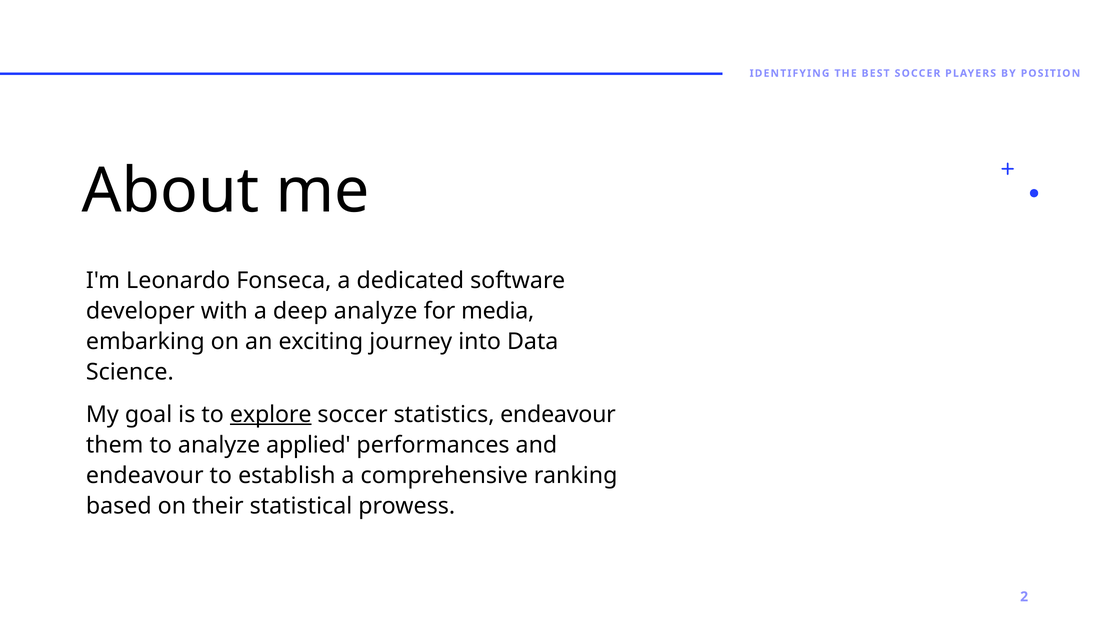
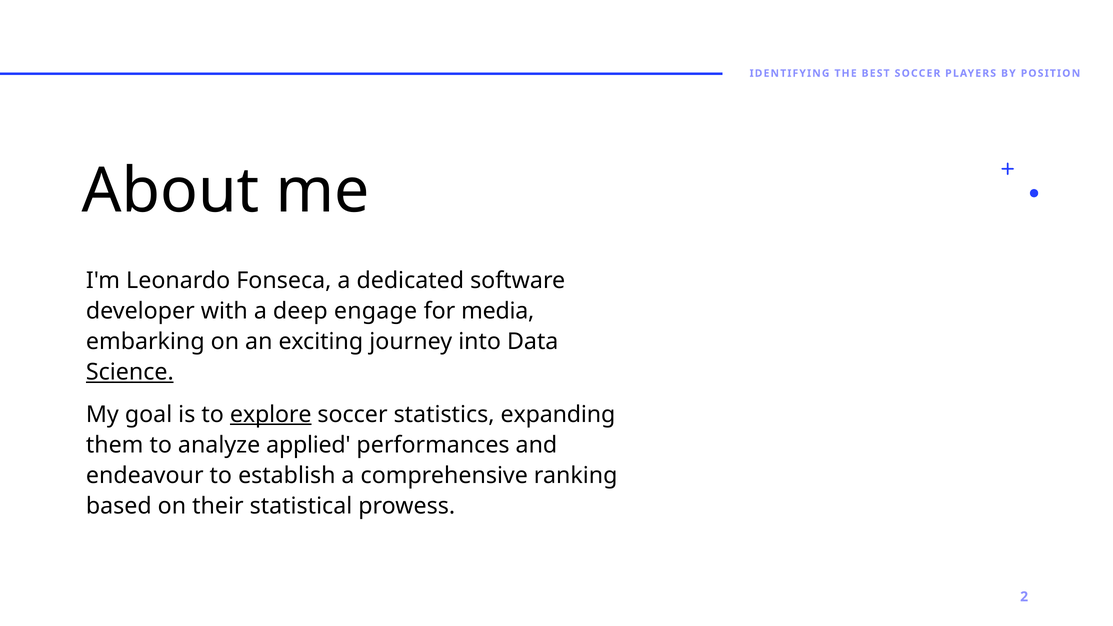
deep analyze: analyze -> engage
Science underline: none -> present
statistics endeavour: endeavour -> expanding
